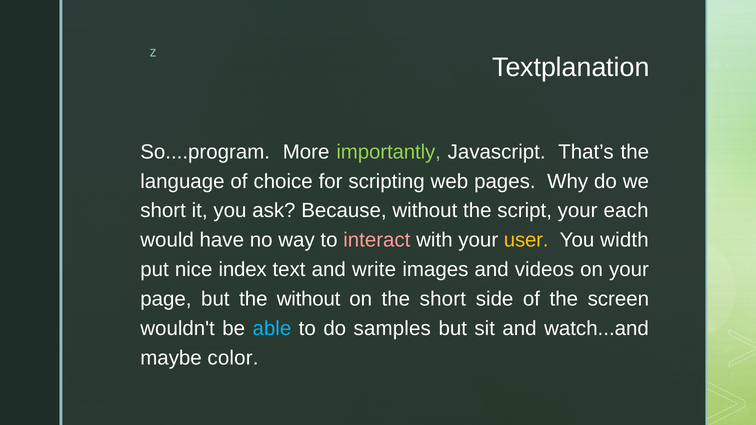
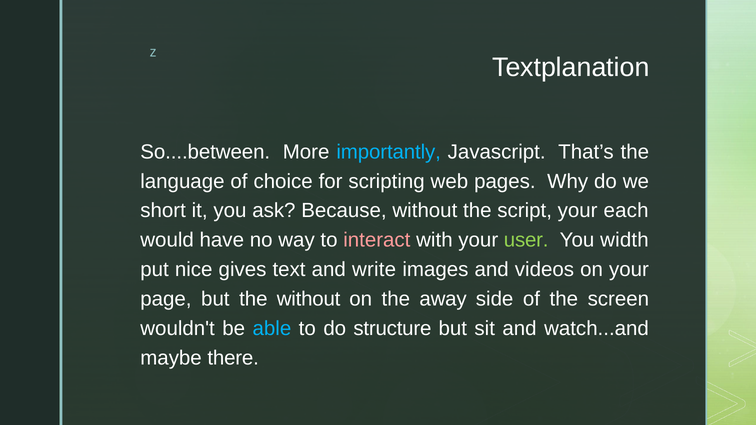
So....program: So....program -> So....between
importantly colour: light green -> light blue
user colour: yellow -> light green
index: index -> gives
the short: short -> away
samples: samples -> structure
color: color -> there
